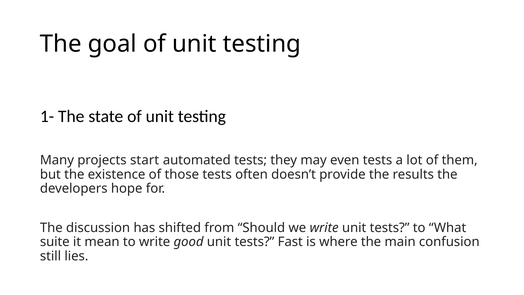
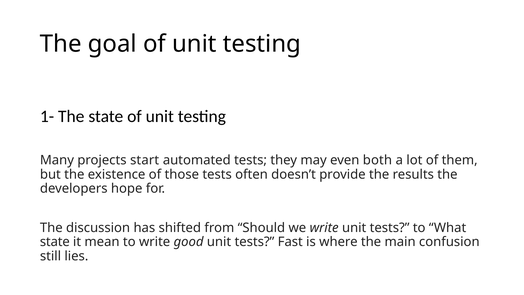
even tests: tests -> both
suite at (55, 242): suite -> state
